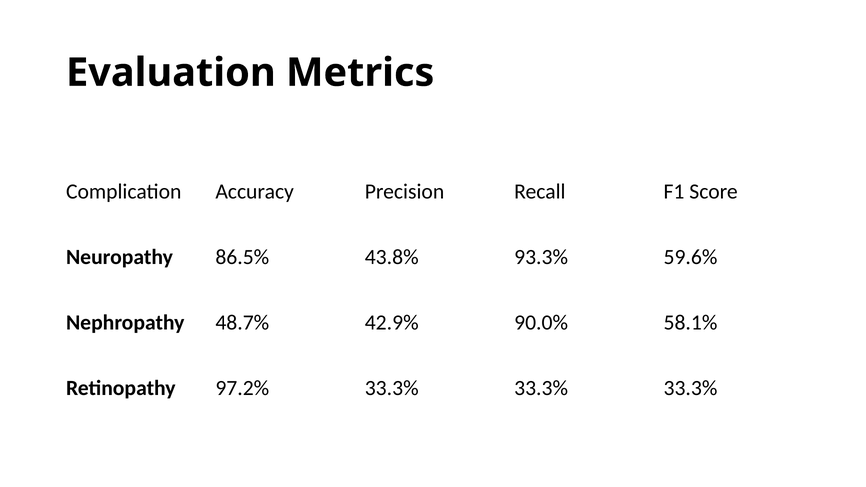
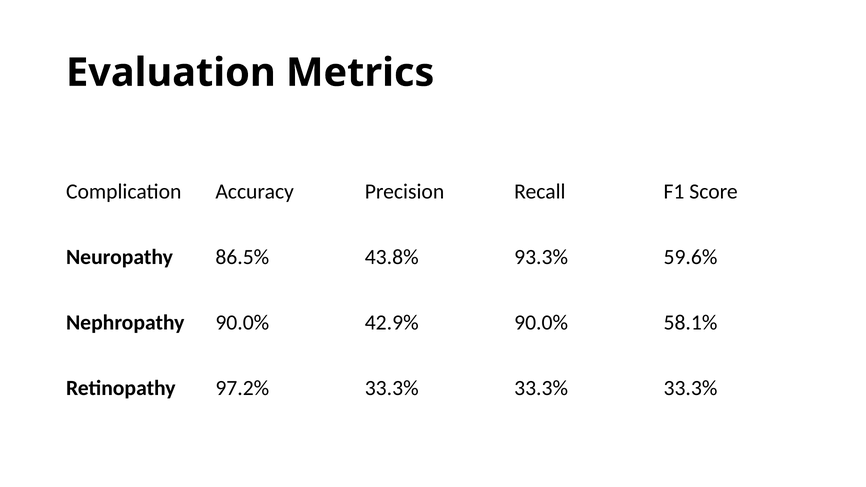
Nephropathy 48.7%: 48.7% -> 90.0%
